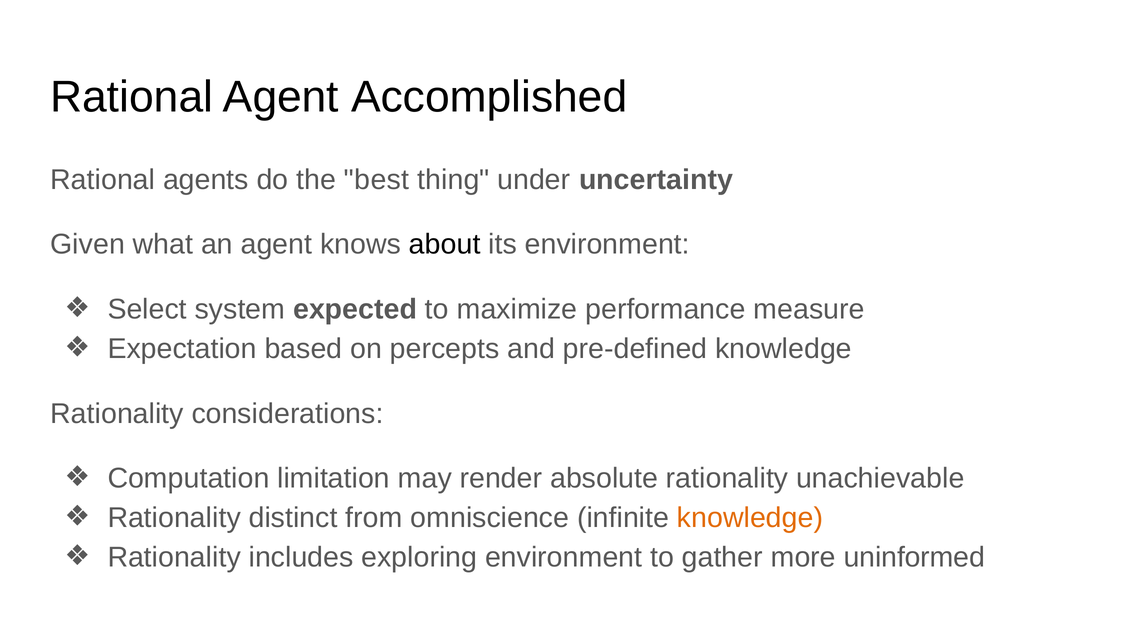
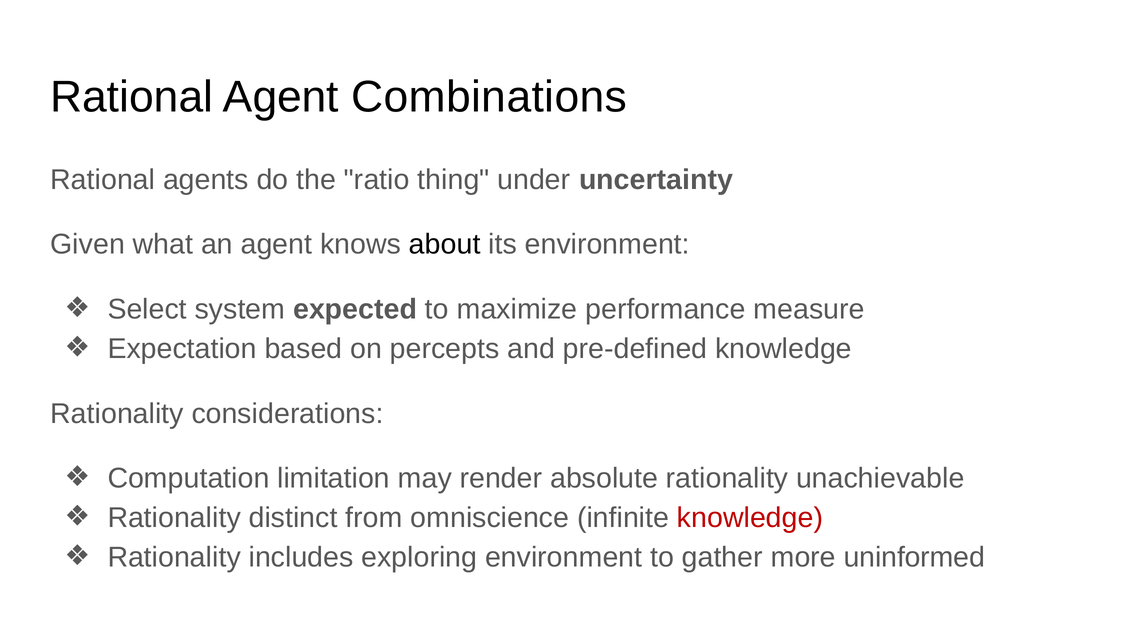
Accomplished: Accomplished -> Combinations
best: best -> ratio
knowledge at (750, 518) colour: orange -> red
